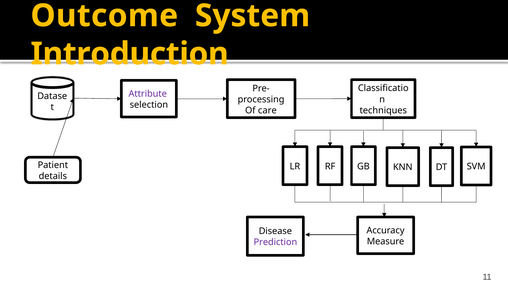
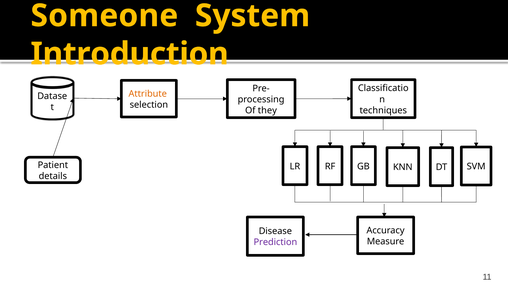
Outcome: Outcome -> Someone
Attribute colour: purple -> orange
care: care -> they
